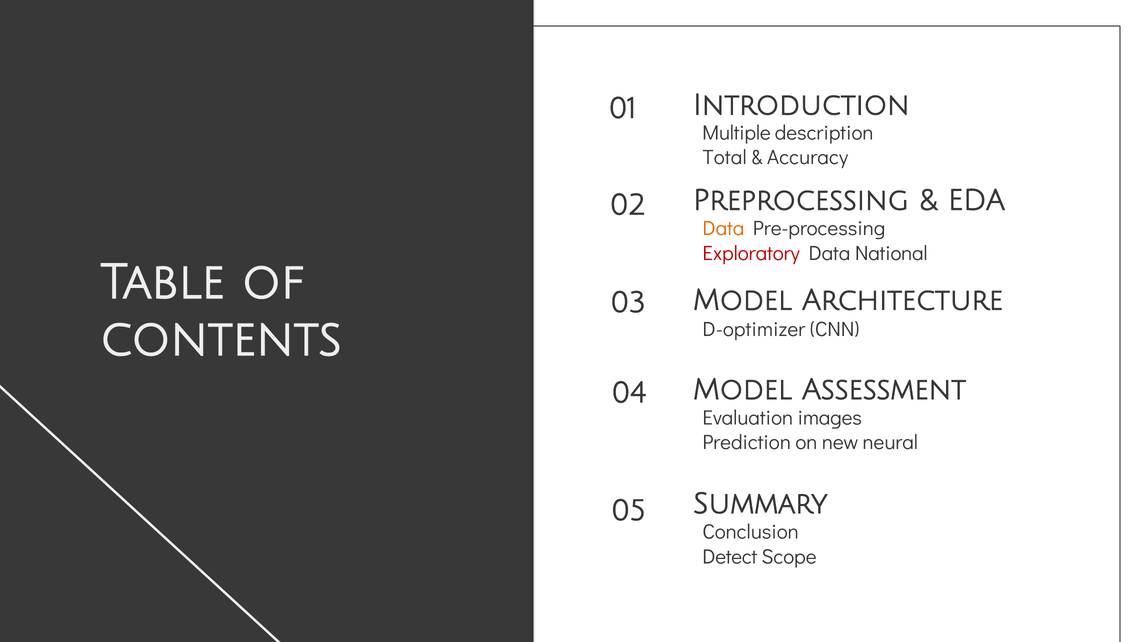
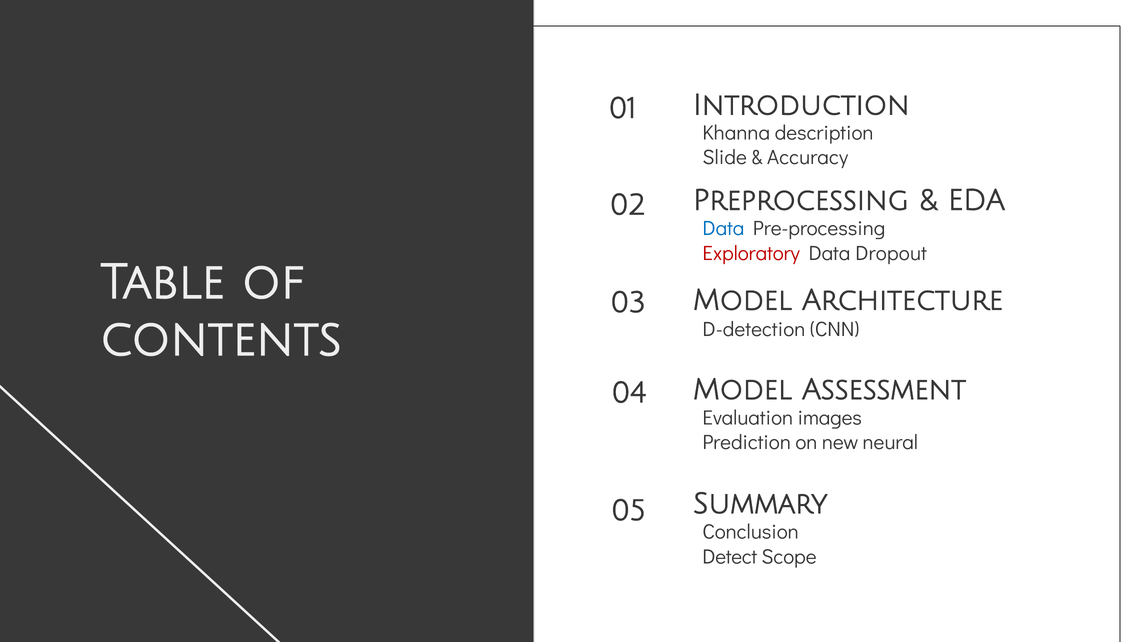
Multiple: Multiple -> Khanna
Total: Total -> Slide
Data at (723, 229) colour: orange -> blue
National: National -> Dropout
D-optimizer: D-optimizer -> D-detection
